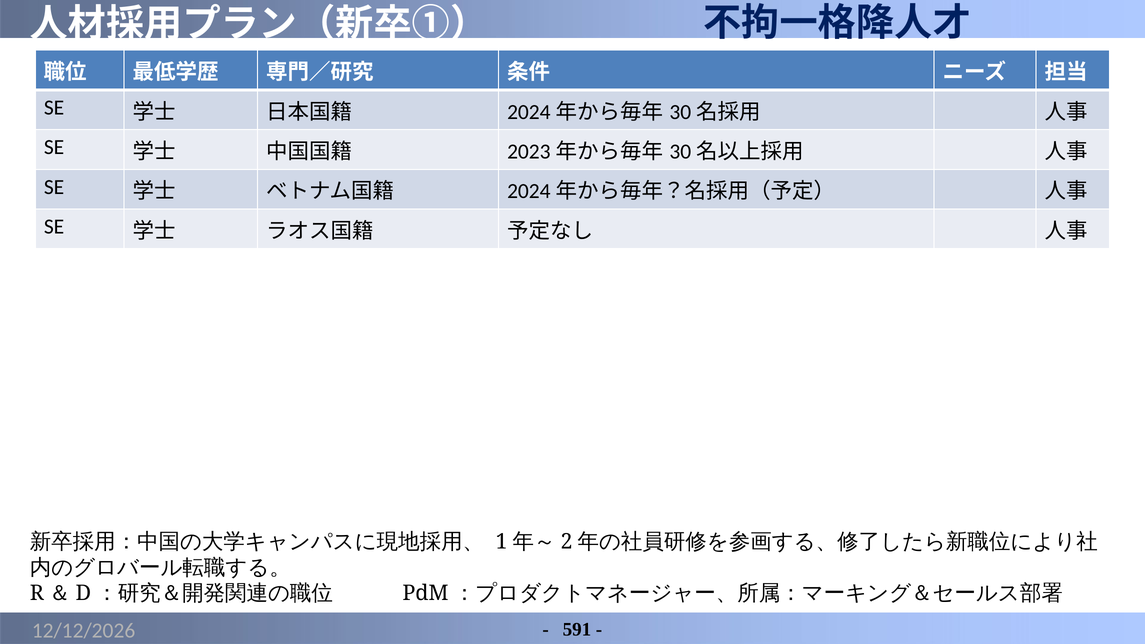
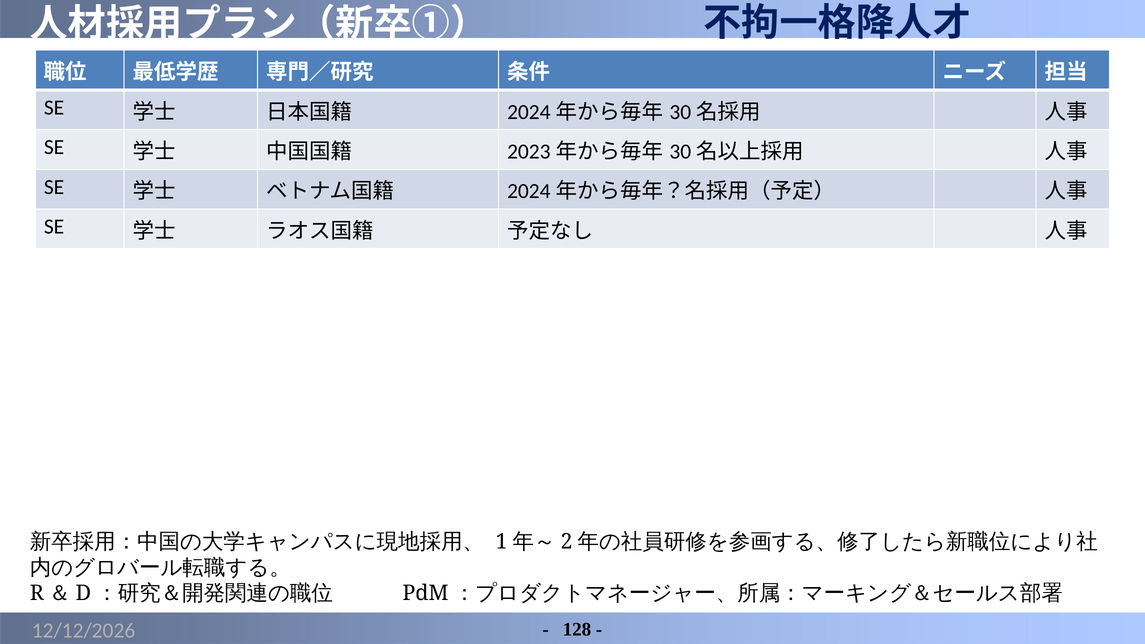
591: 591 -> 128
